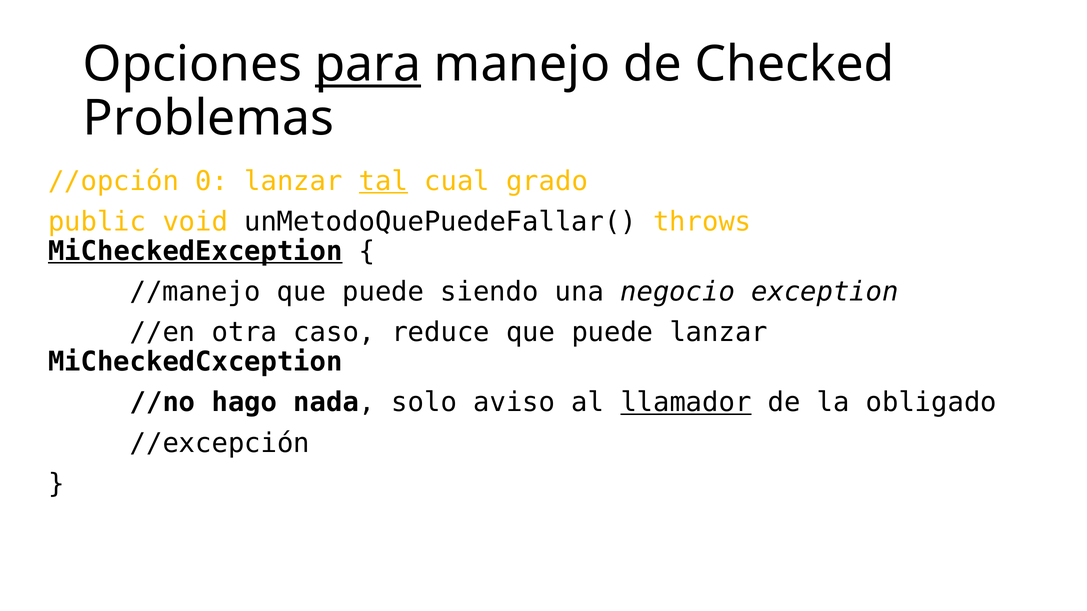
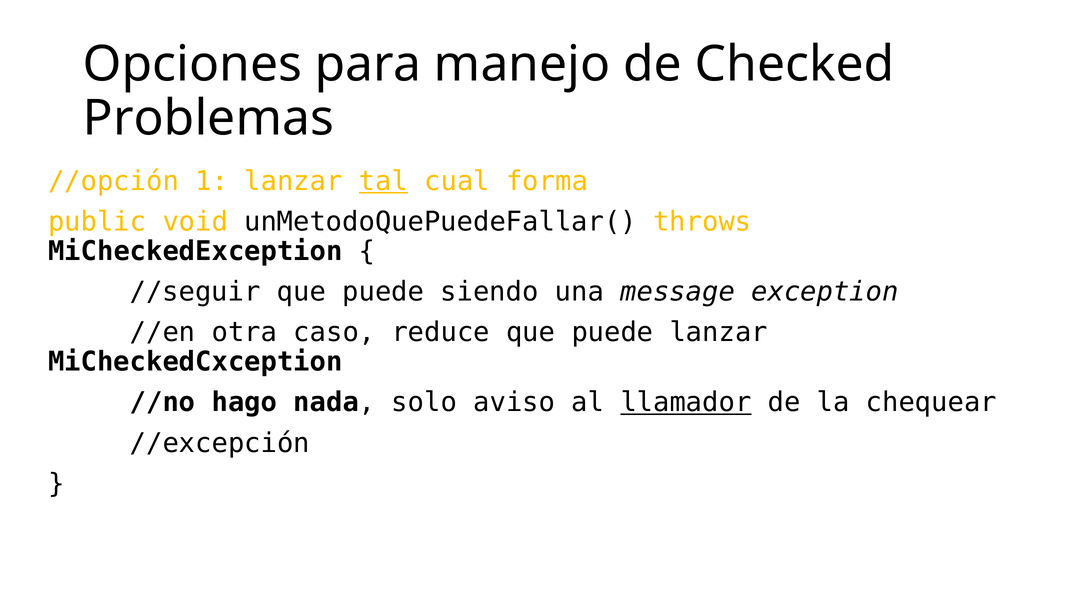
para underline: present -> none
0: 0 -> 1
grado: grado -> forma
MiCheckedException underline: present -> none
//manejo: //manejo -> //seguir
negocio: negocio -> message
obligado: obligado -> chequear
